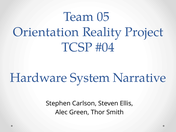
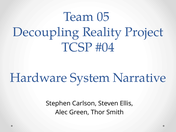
Orientation: Orientation -> Decoupling
